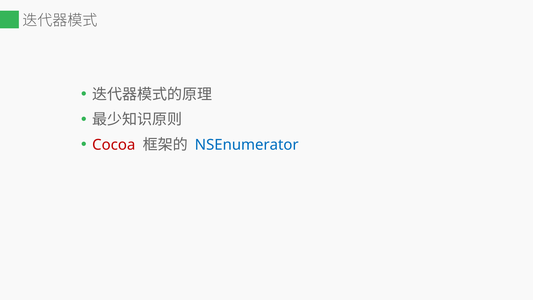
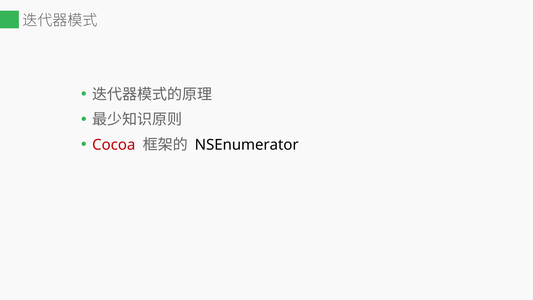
NSEnumerator colour: blue -> black
